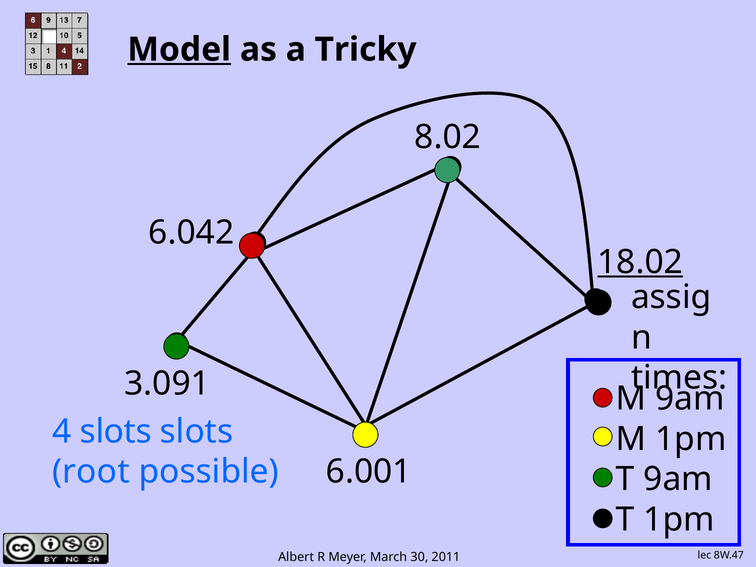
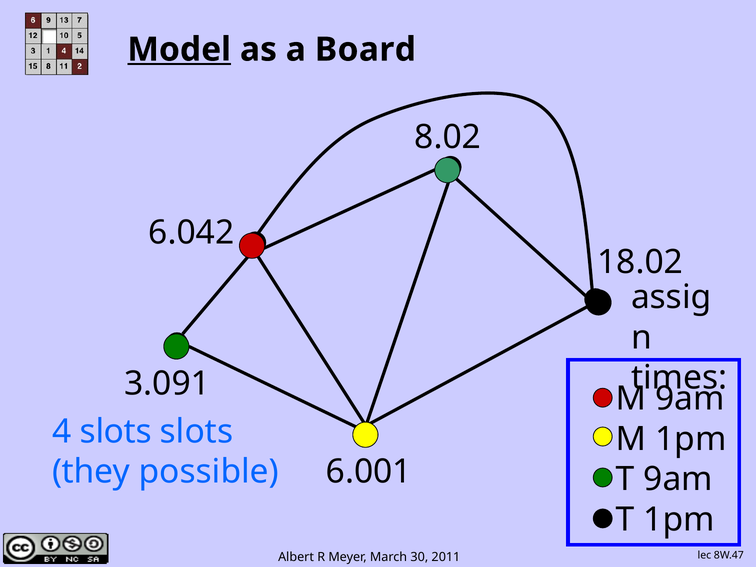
Tricky: Tricky -> Board
18.02 underline: present -> none
root: root -> they
